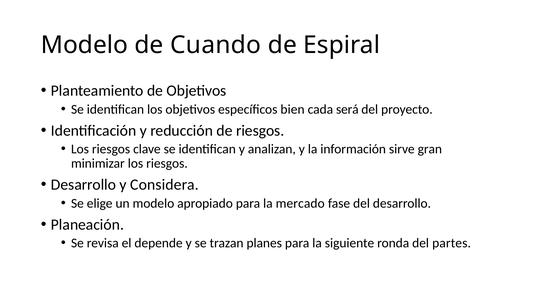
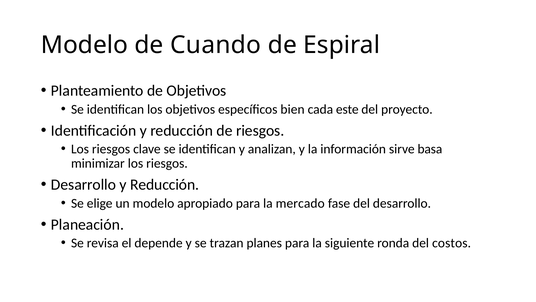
será: será -> este
gran: gran -> basa
Desarrollo y Considera: Considera -> Reducción
partes: partes -> costos
